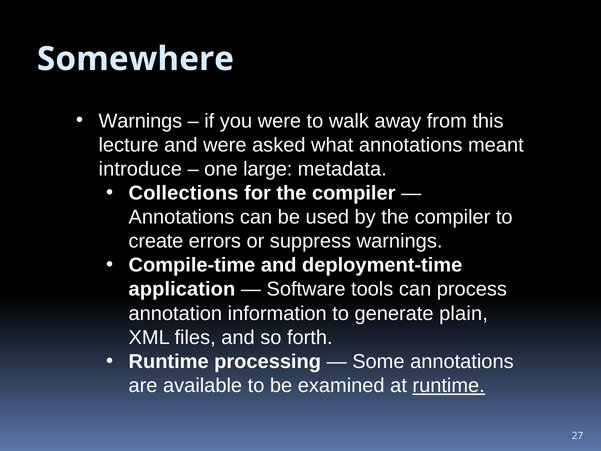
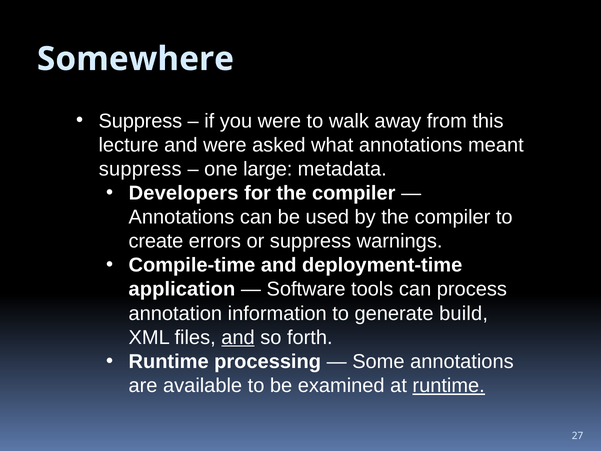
Warnings at (140, 121): Warnings -> Suppress
introduce at (140, 169): introduce -> suppress
Collections: Collections -> Developers
plain: plain -> build
and at (238, 337) underline: none -> present
